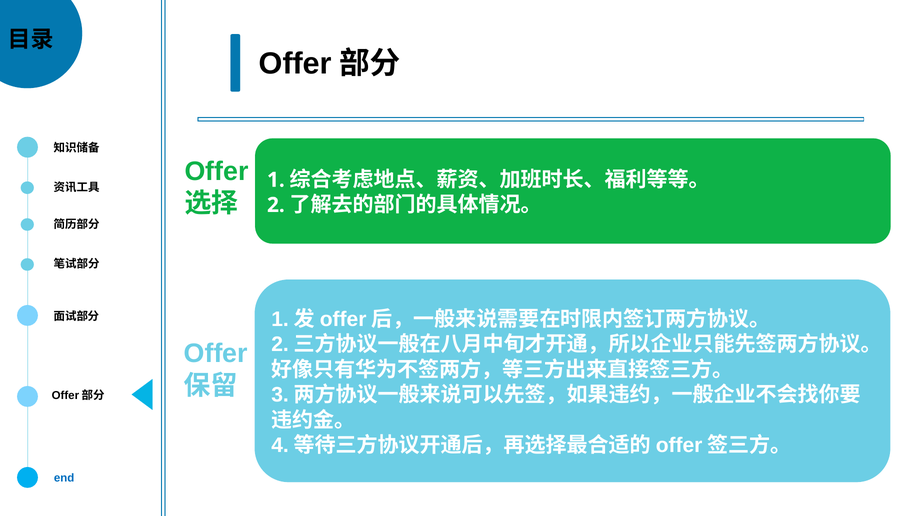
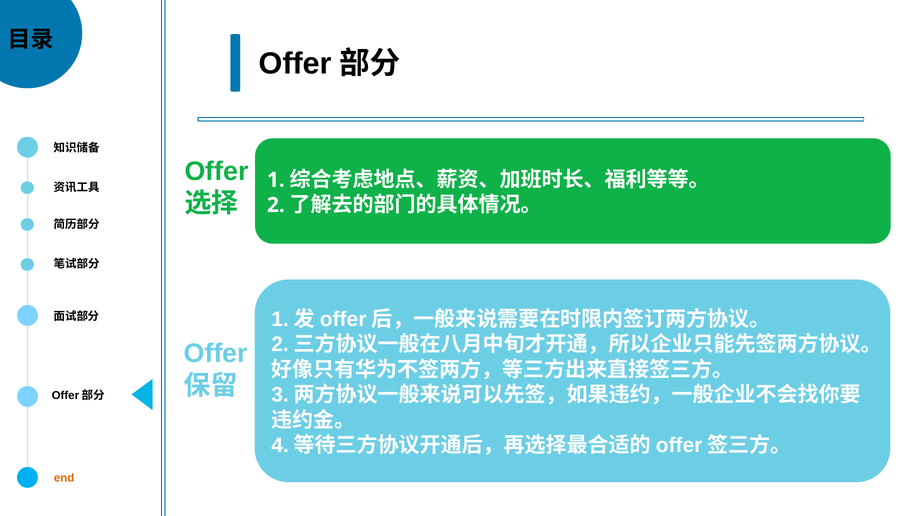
end colour: blue -> orange
